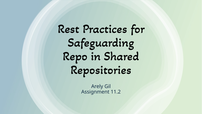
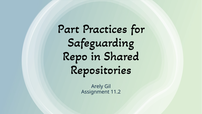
Rest: Rest -> Part
